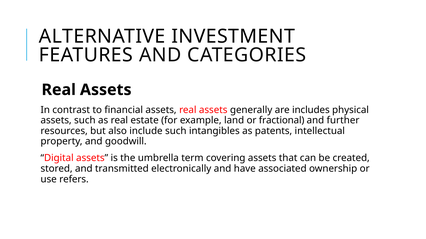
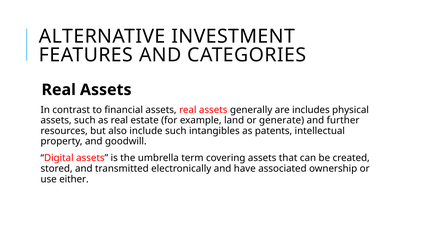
fractional: fractional -> generate
refers: refers -> either
